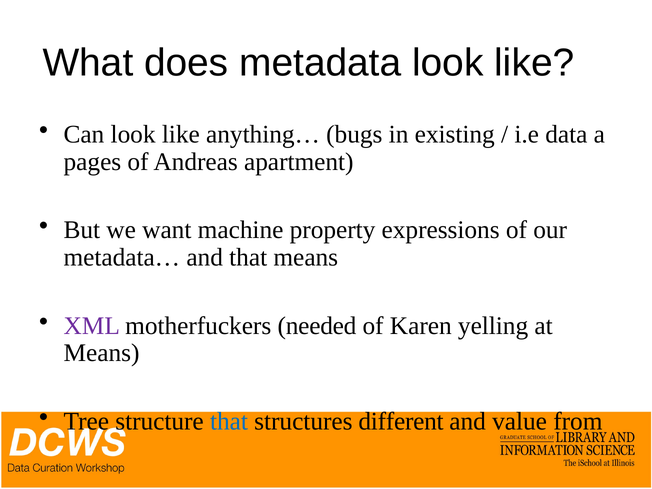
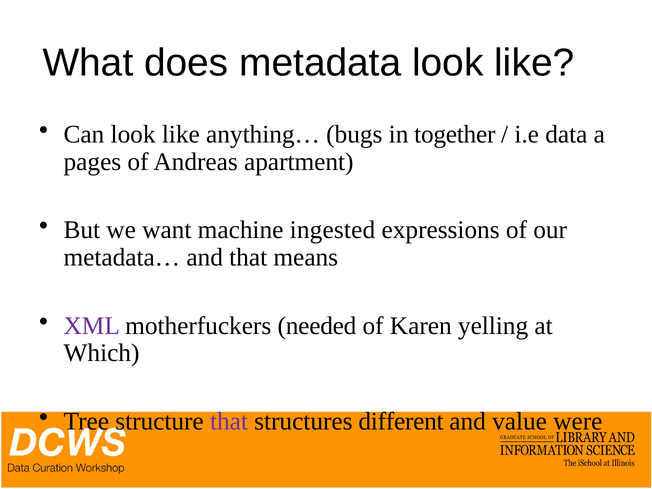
existing: existing -> together
property: property -> ingested
Means at (102, 353): Means -> Which
that at (229, 421) colour: blue -> purple
from: from -> were
